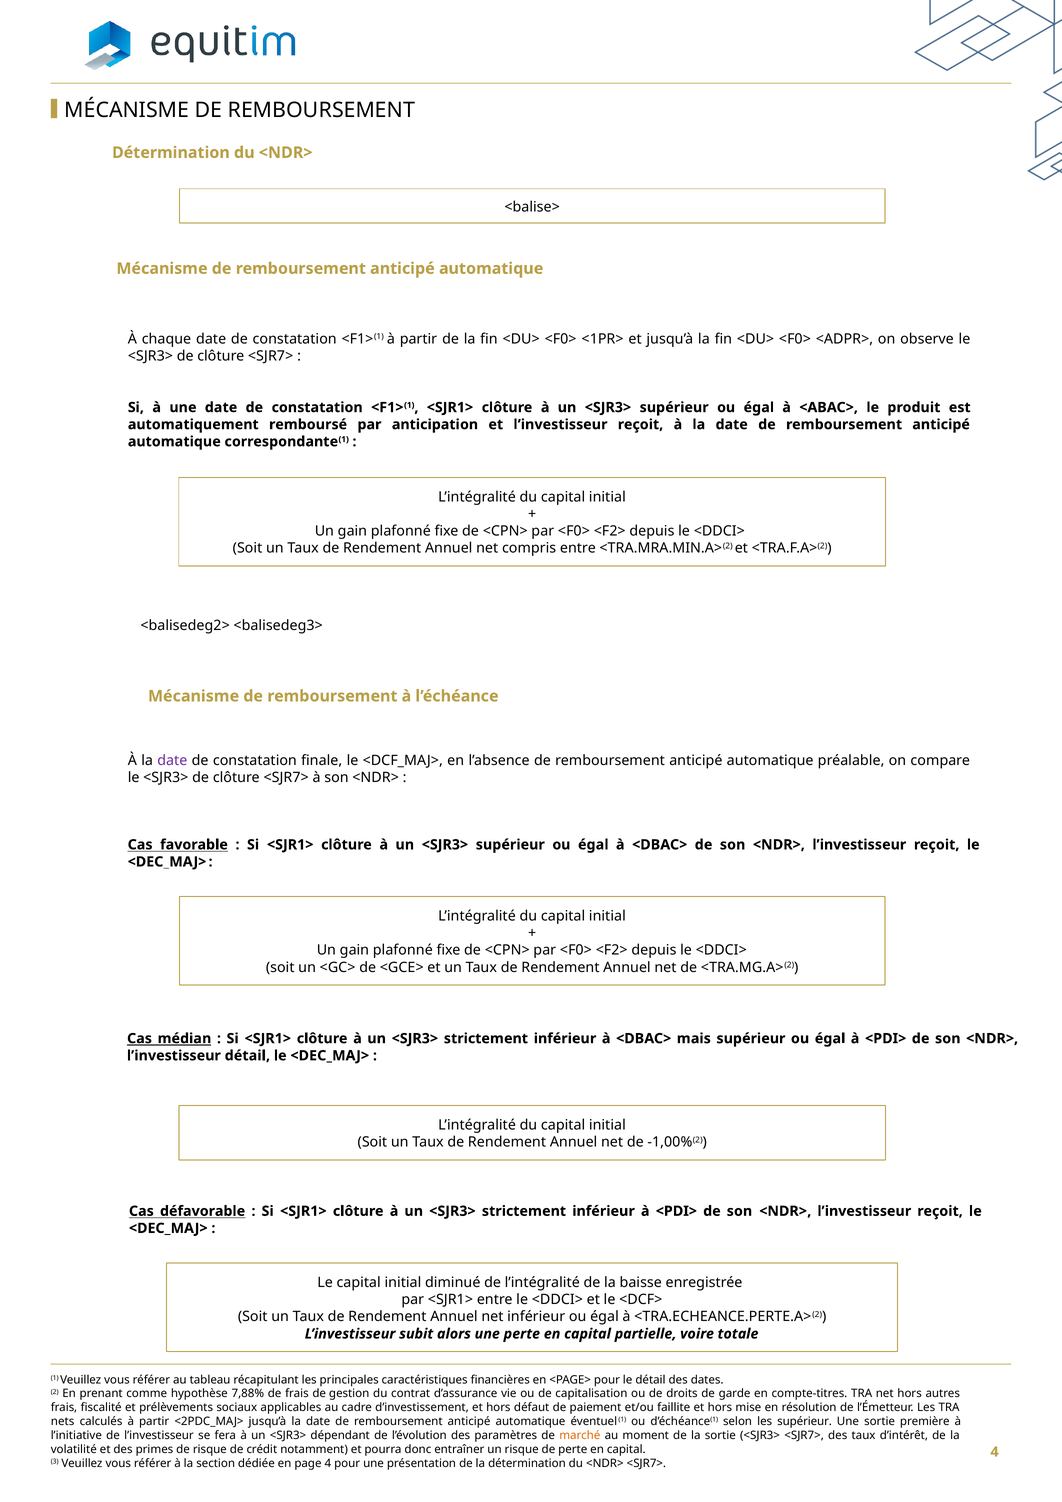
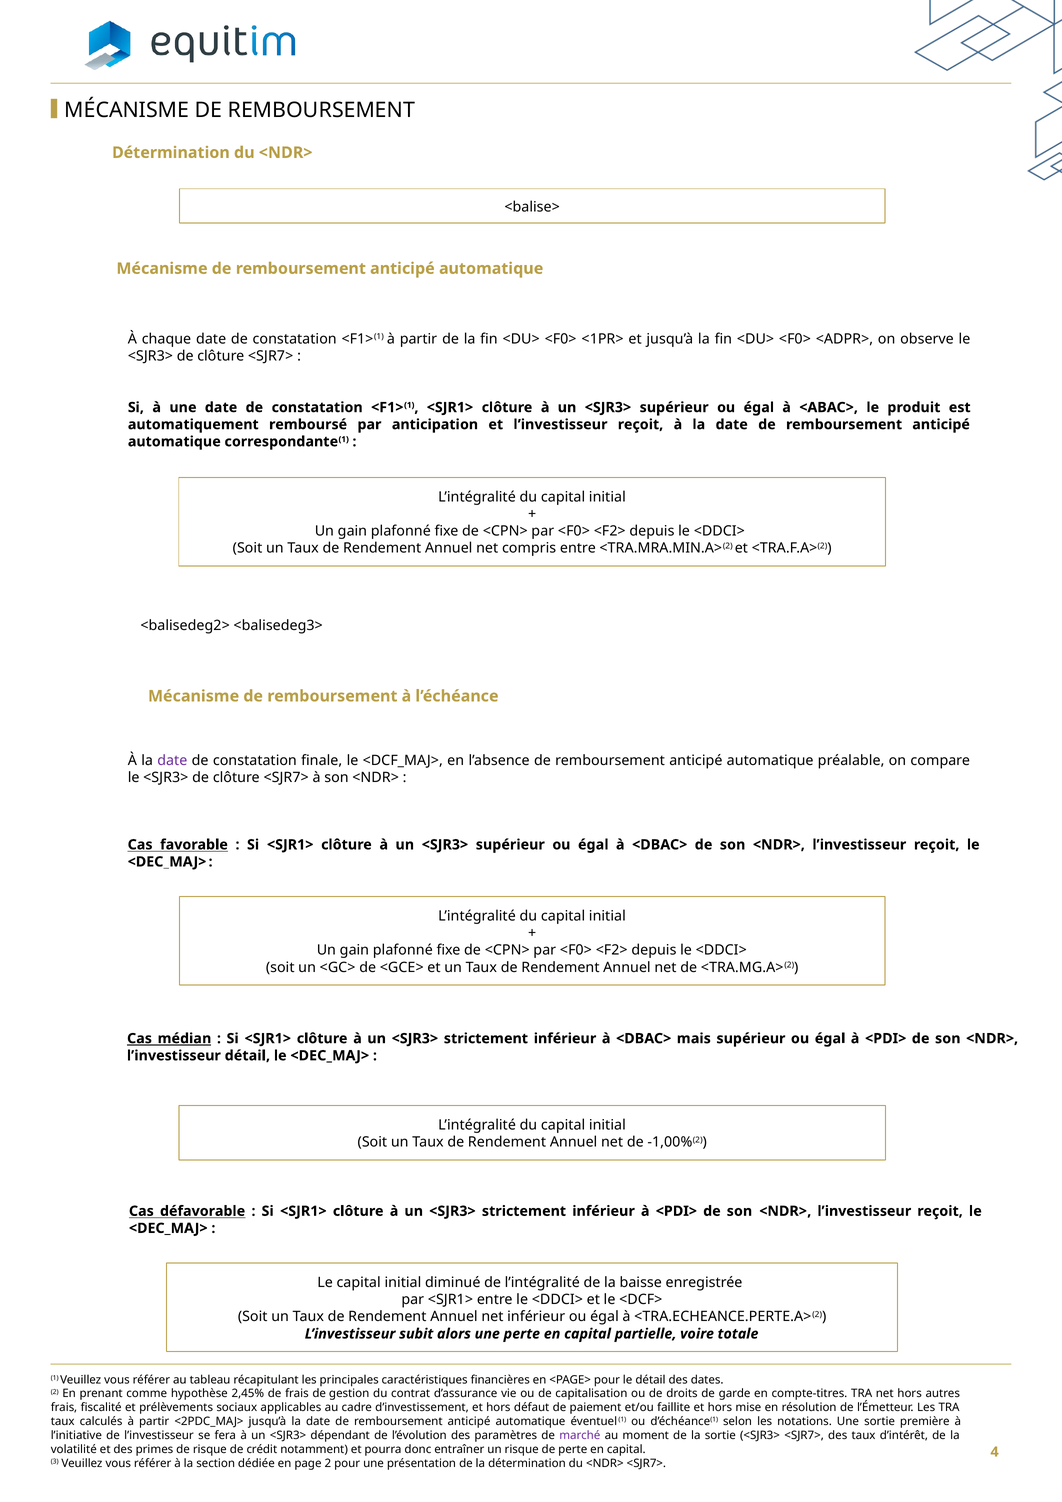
7,88%: 7,88% -> 2,45%
nets at (63, 1421): nets -> taux
les supérieur: supérieur -> notations
marché colour: orange -> purple
page 4: 4 -> 2
